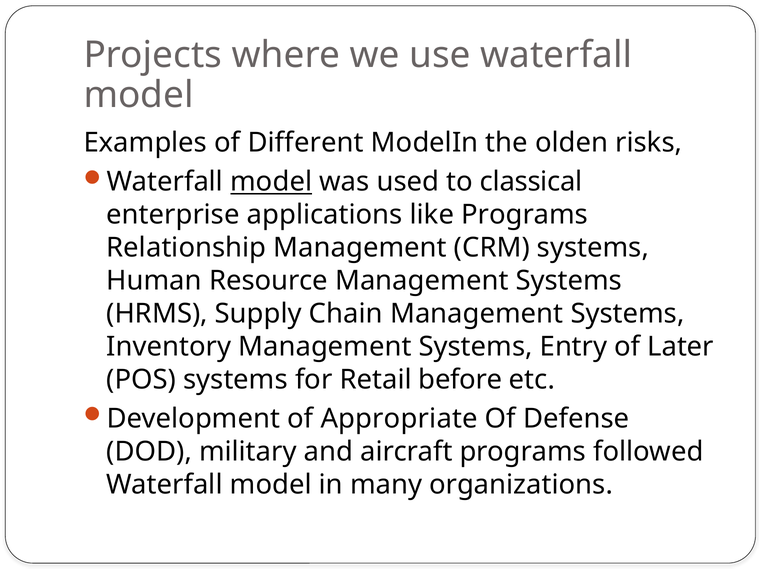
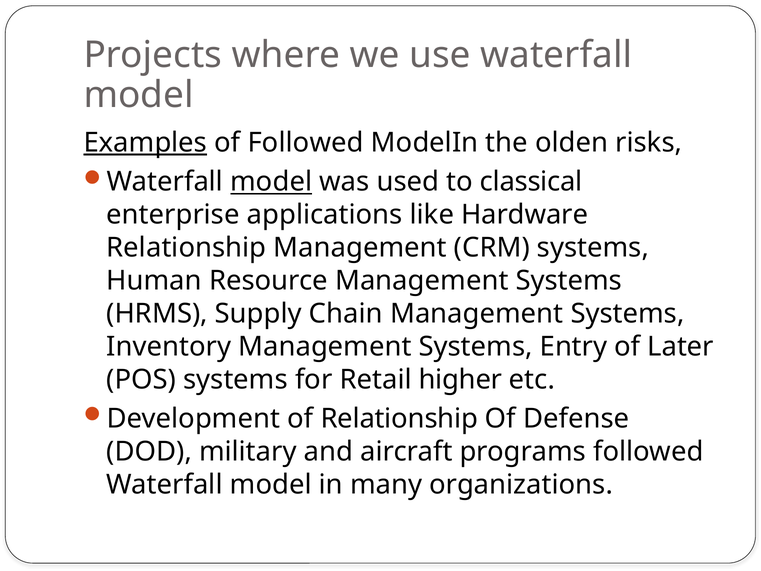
Examples underline: none -> present
of Different: Different -> Followed
like Programs: Programs -> Hardware
before: before -> higher
of Appropriate: Appropriate -> Relationship
